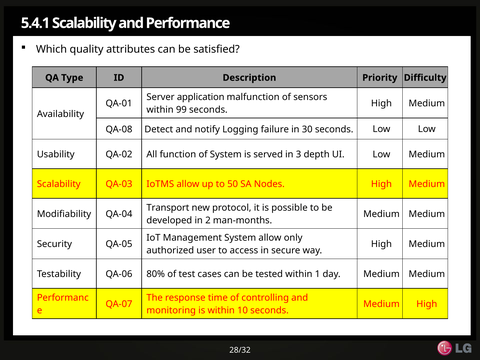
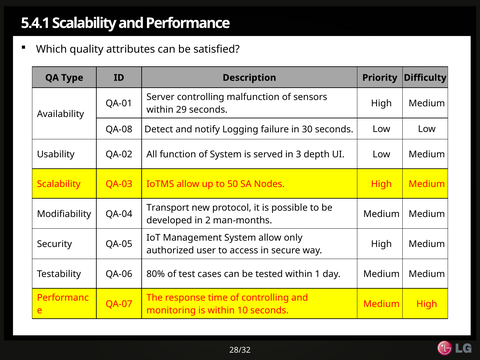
Server application: application -> controlling
99: 99 -> 29
